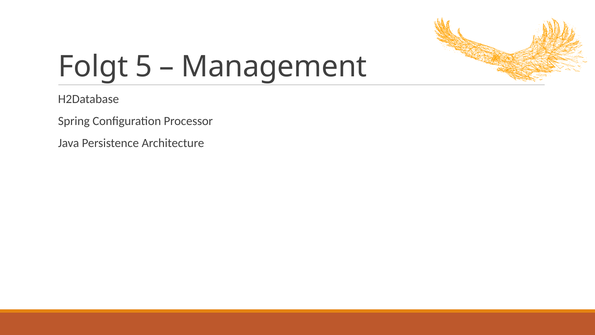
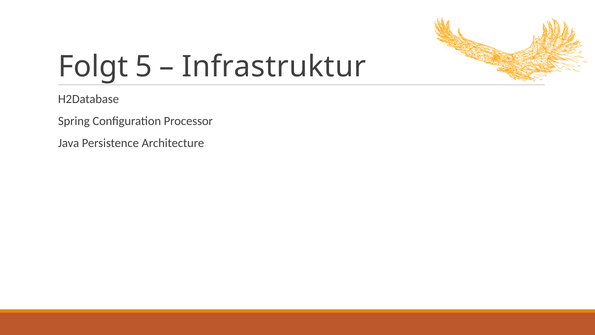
Management: Management -> Infrastruktur
